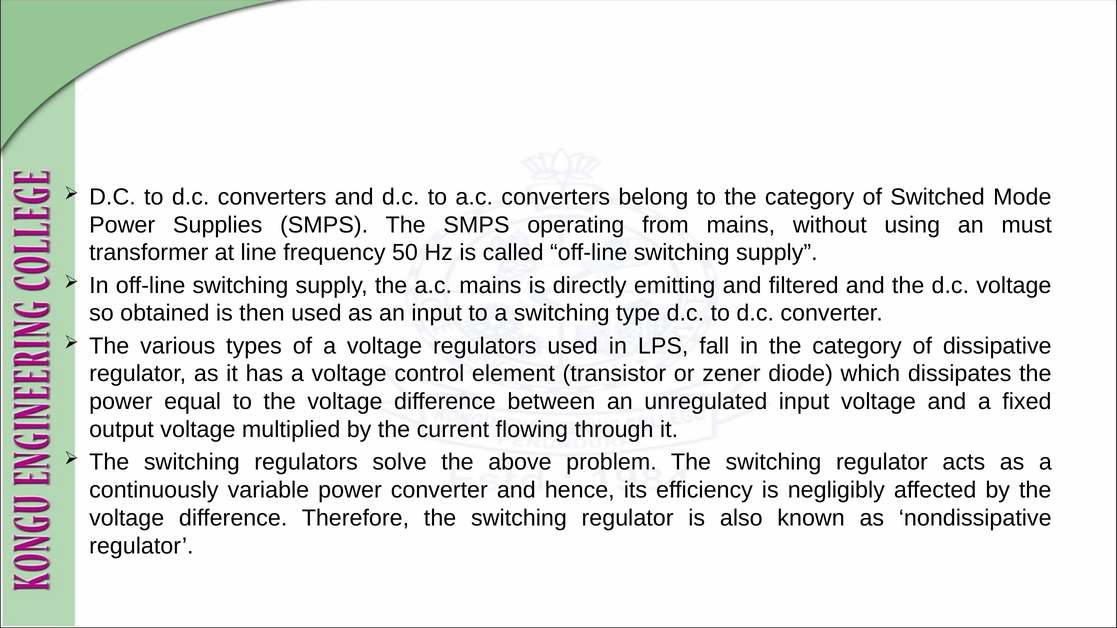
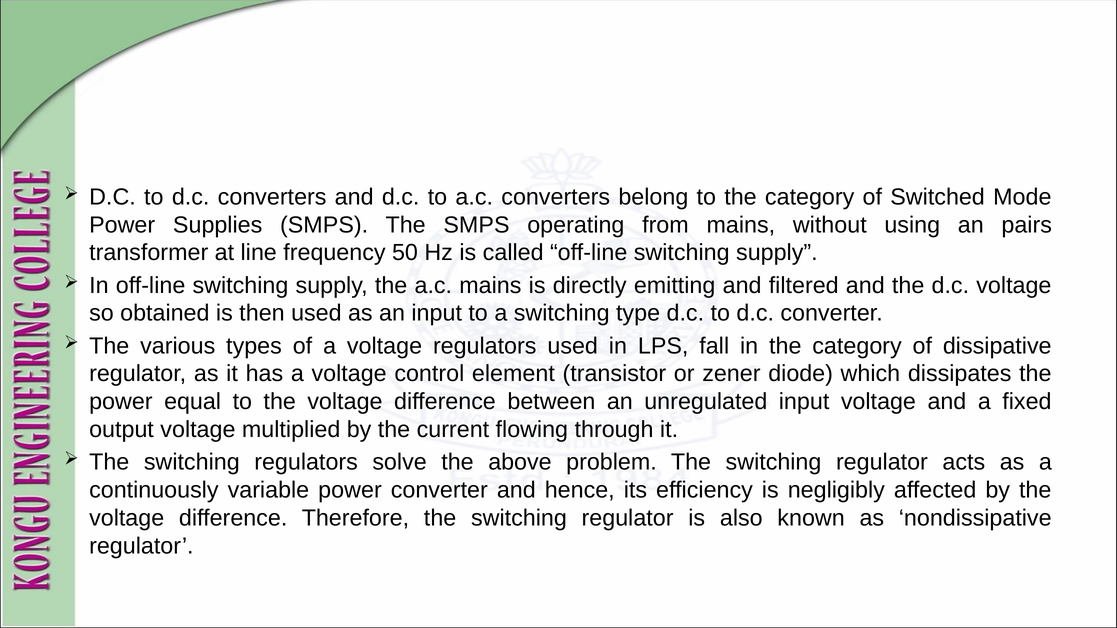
must: must -> pairs
